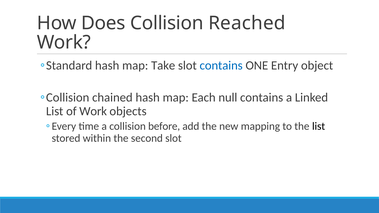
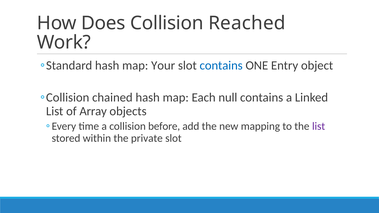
Take: Take -> Your
of Work: Work -> Array
list at (319, 126) colour: black -> purple
second: second -> private
